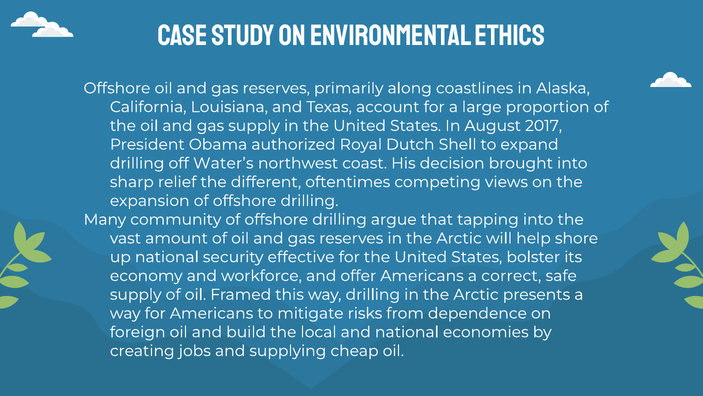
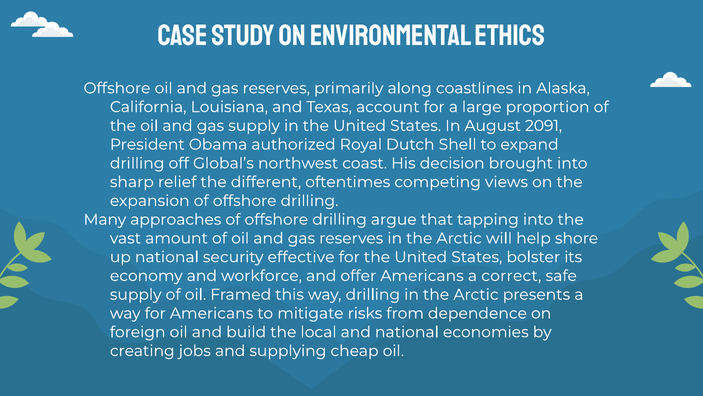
2017: 2017 -> 2091
Water’s: Water’s -> Global’s
community: community -> approaches
